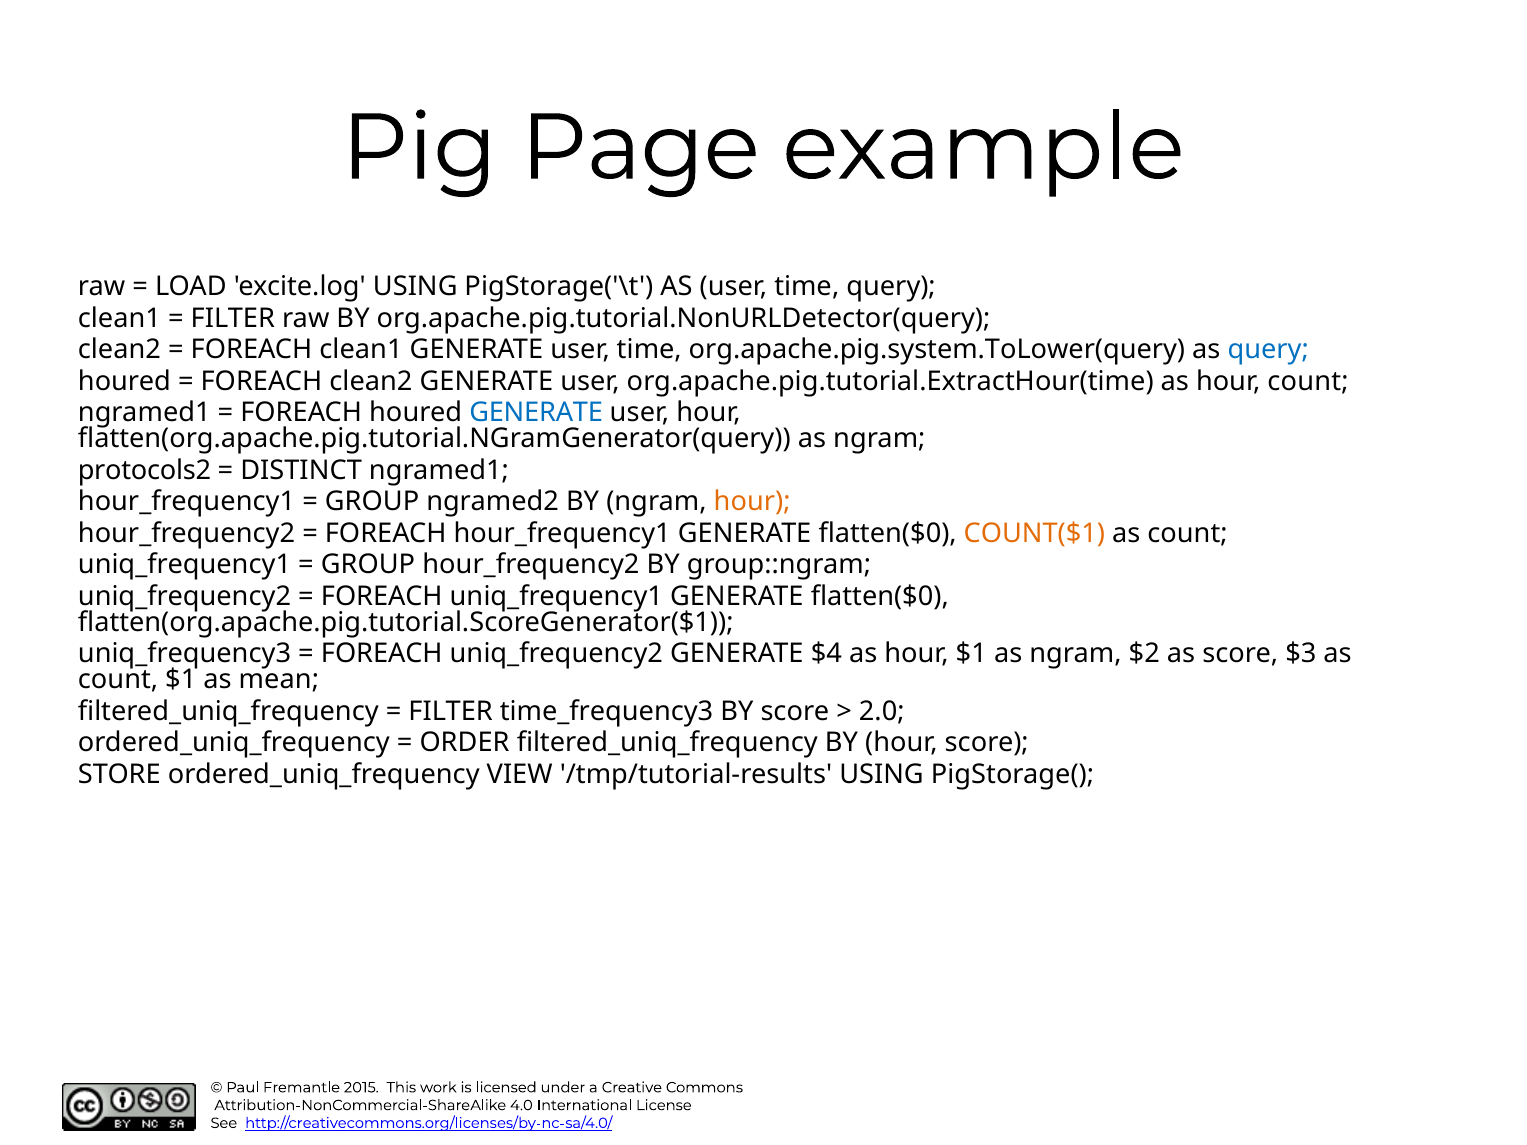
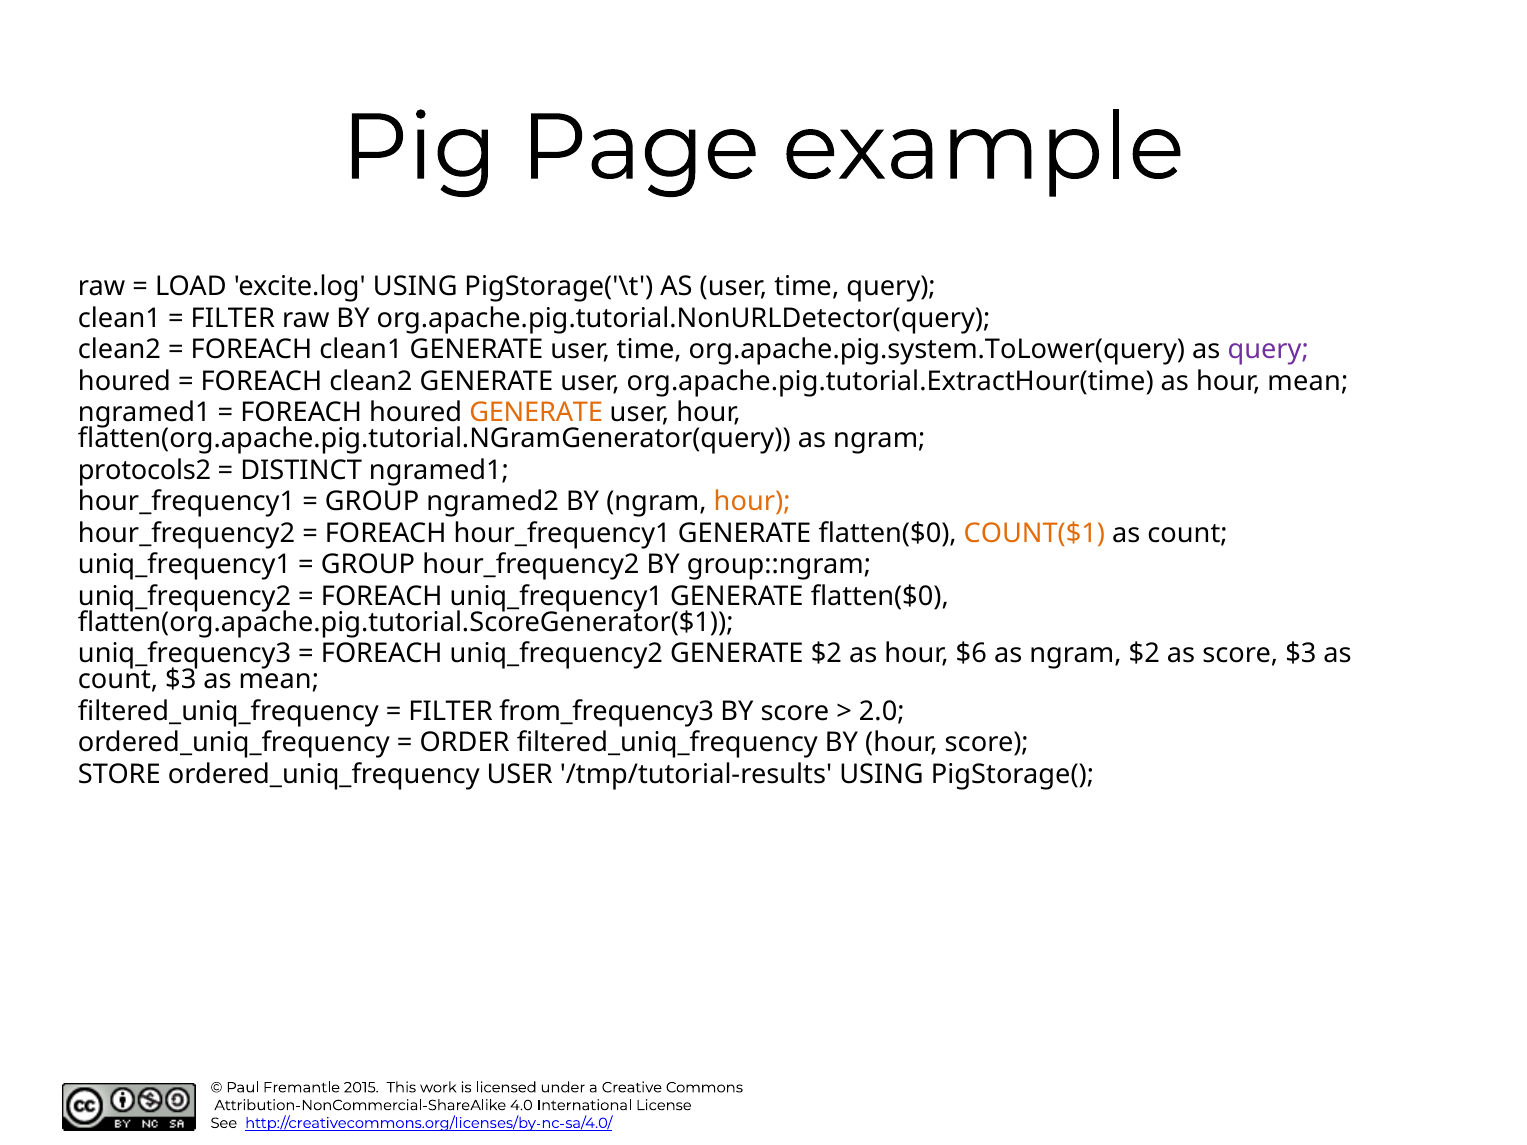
query at (1268, 350) colour: blue -> purple
hour count: count -> mean
GENERATE at (536, 413) colour: blue -> orange
GENERATE $4: $4 -> $2
hour $1: $1 -> $6
count $1: $1 -> $3
time_frequency3: time_frequency3 -> from_frequency3
ordered_uniq_frequency VIEW: VIEW -> USER
